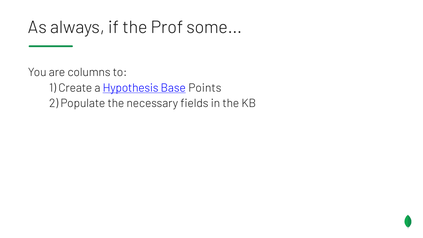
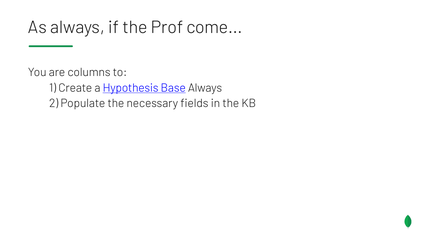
some: some -> come
Base Points: Points -> Always
